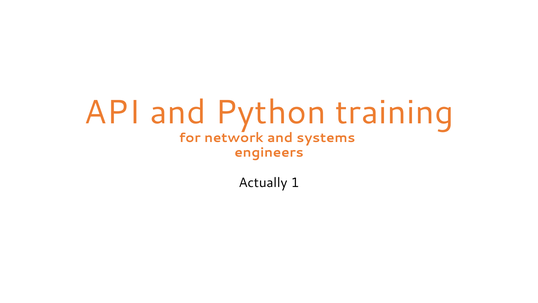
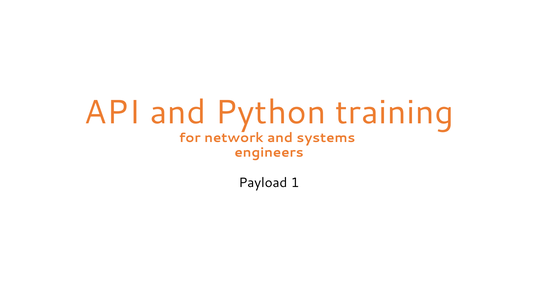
Actually: Actually -> Payload
